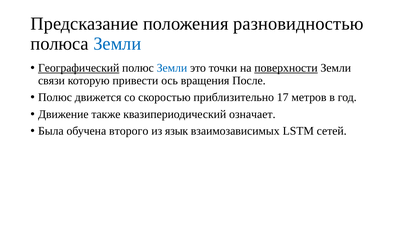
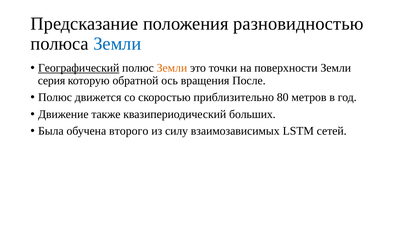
Земли at (172, 68) colour: blue -> orange
поверхности underline: present -> none
связи: связи -> серия
привести: привести -> обратной
17: 17 -> 80
означает: означает -> больших
язык: язык -> силу
